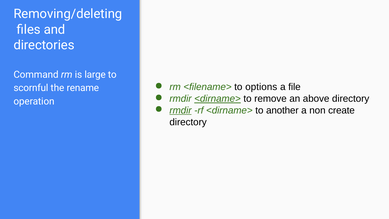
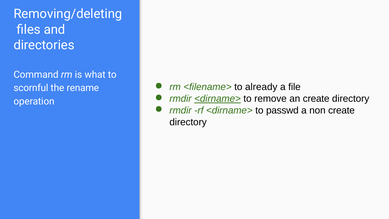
large: large -> what
options: options -> already
an above: above -> create
rmdir at (181, 110) underline: present -> none
another: another -> passwd
